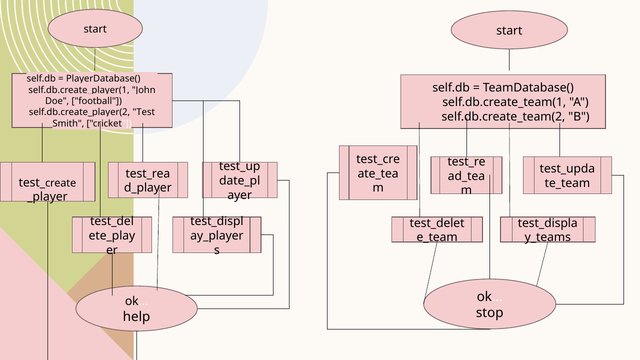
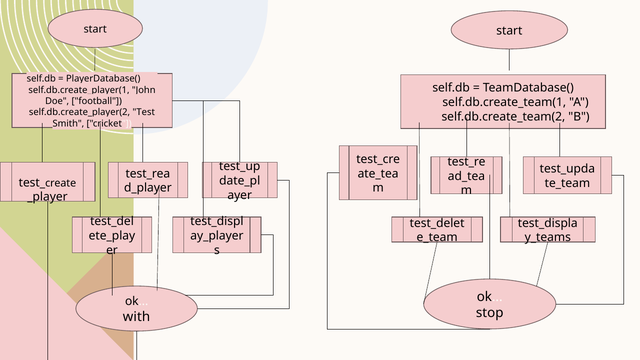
help: help -> with
